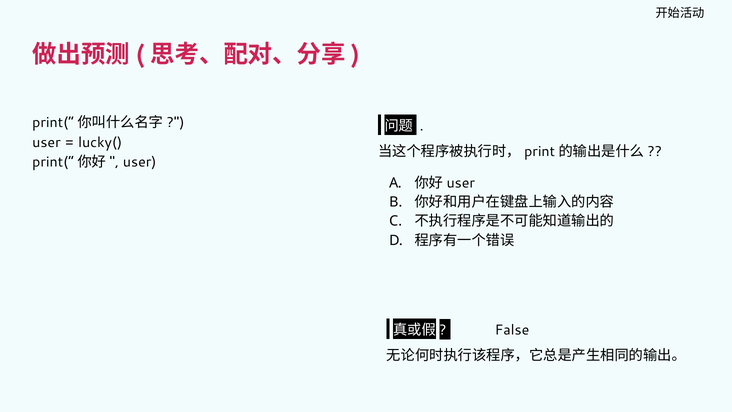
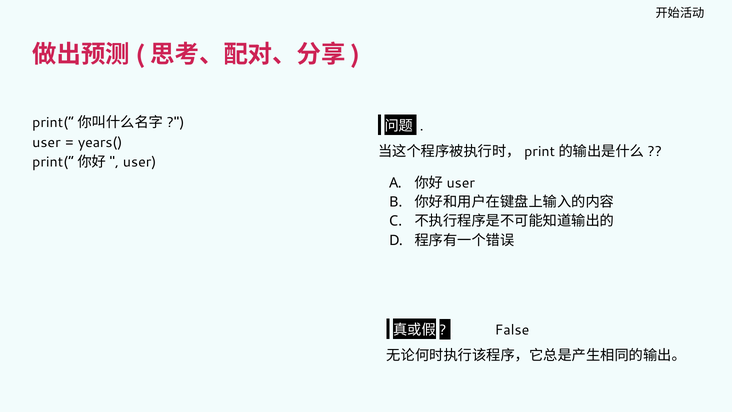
lucky(: lucky( -> years(
